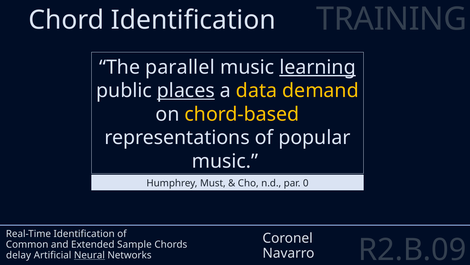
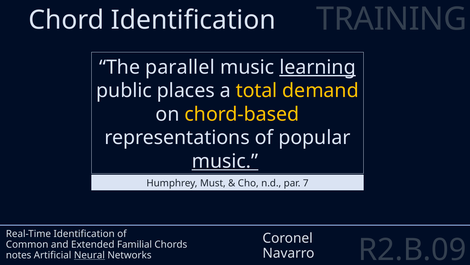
places underline: present -> none
data: data -> total
music at (225, 161) underline: none -> present
0: 0 -> 7
Sample: Sample -> Familial
delay: delay -> notes
